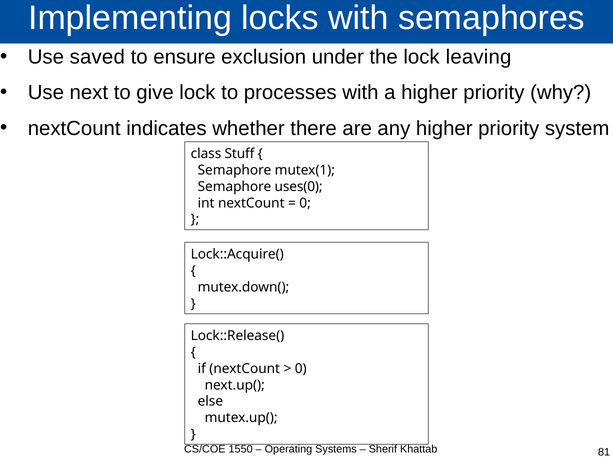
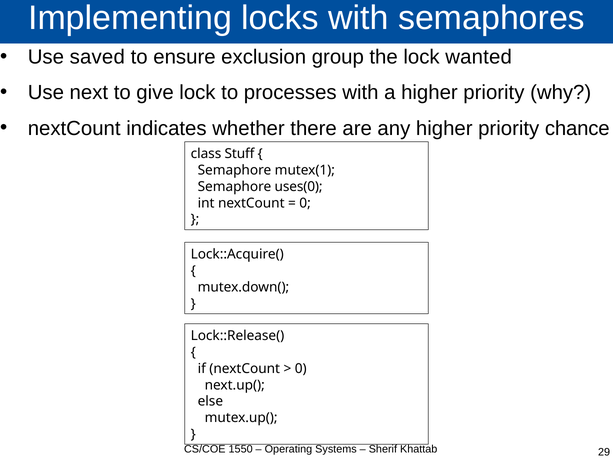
under: under -> group
leaving: leaving -> wanted
system: system -> chance
81: 81 -> 29
